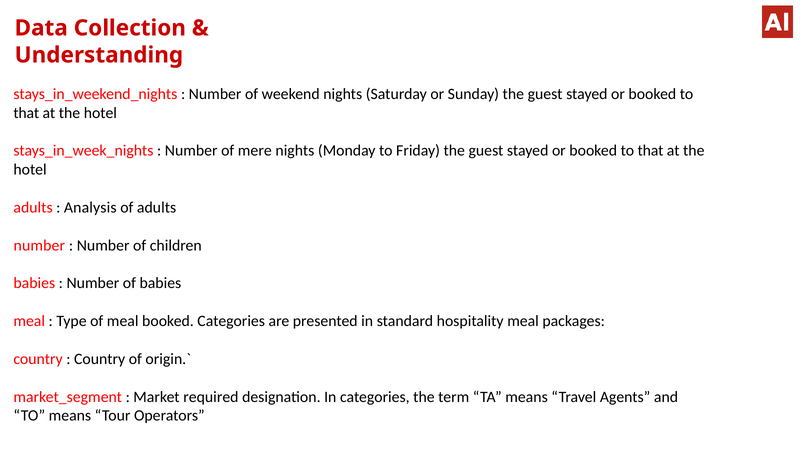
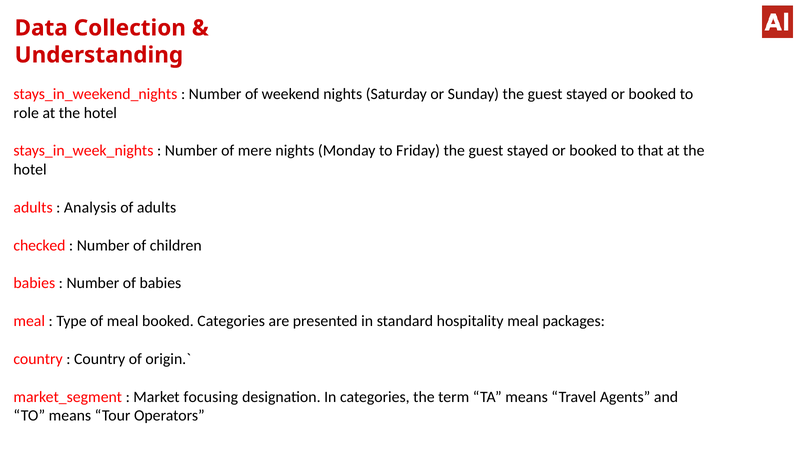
that at (26, 113): that -> role
number at (39, 245): number -> checked
required: required -> focusing
